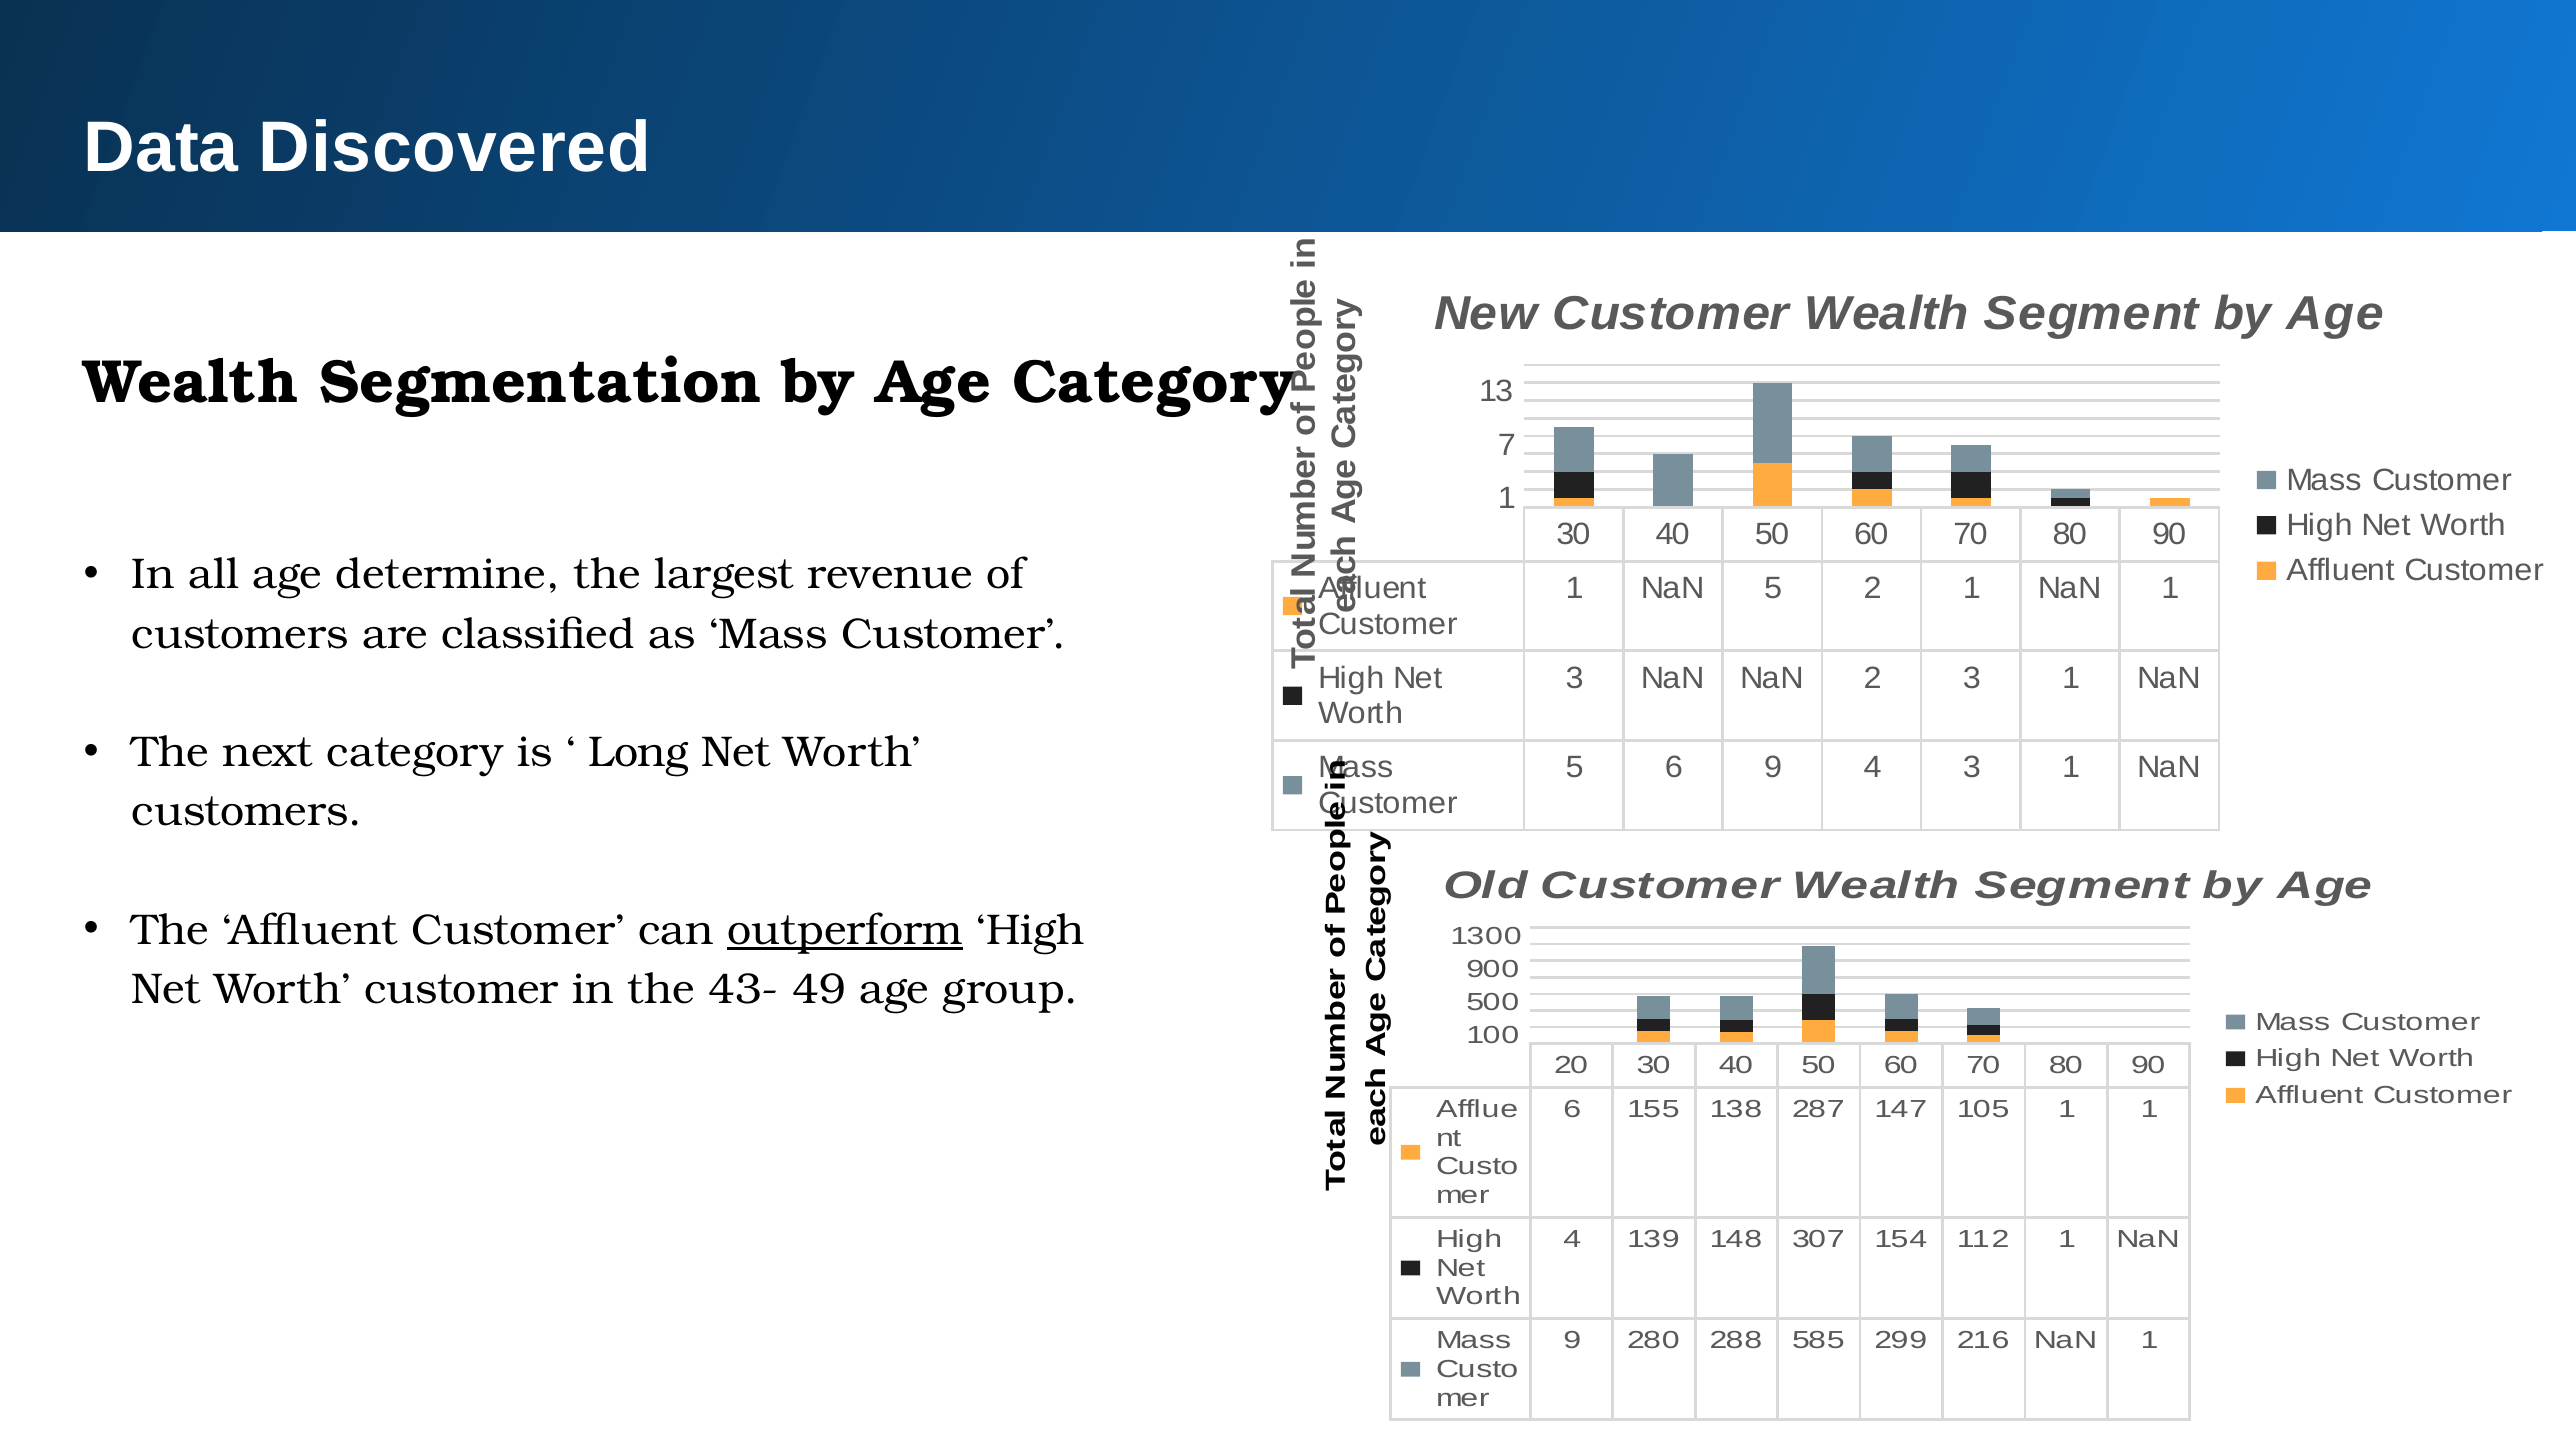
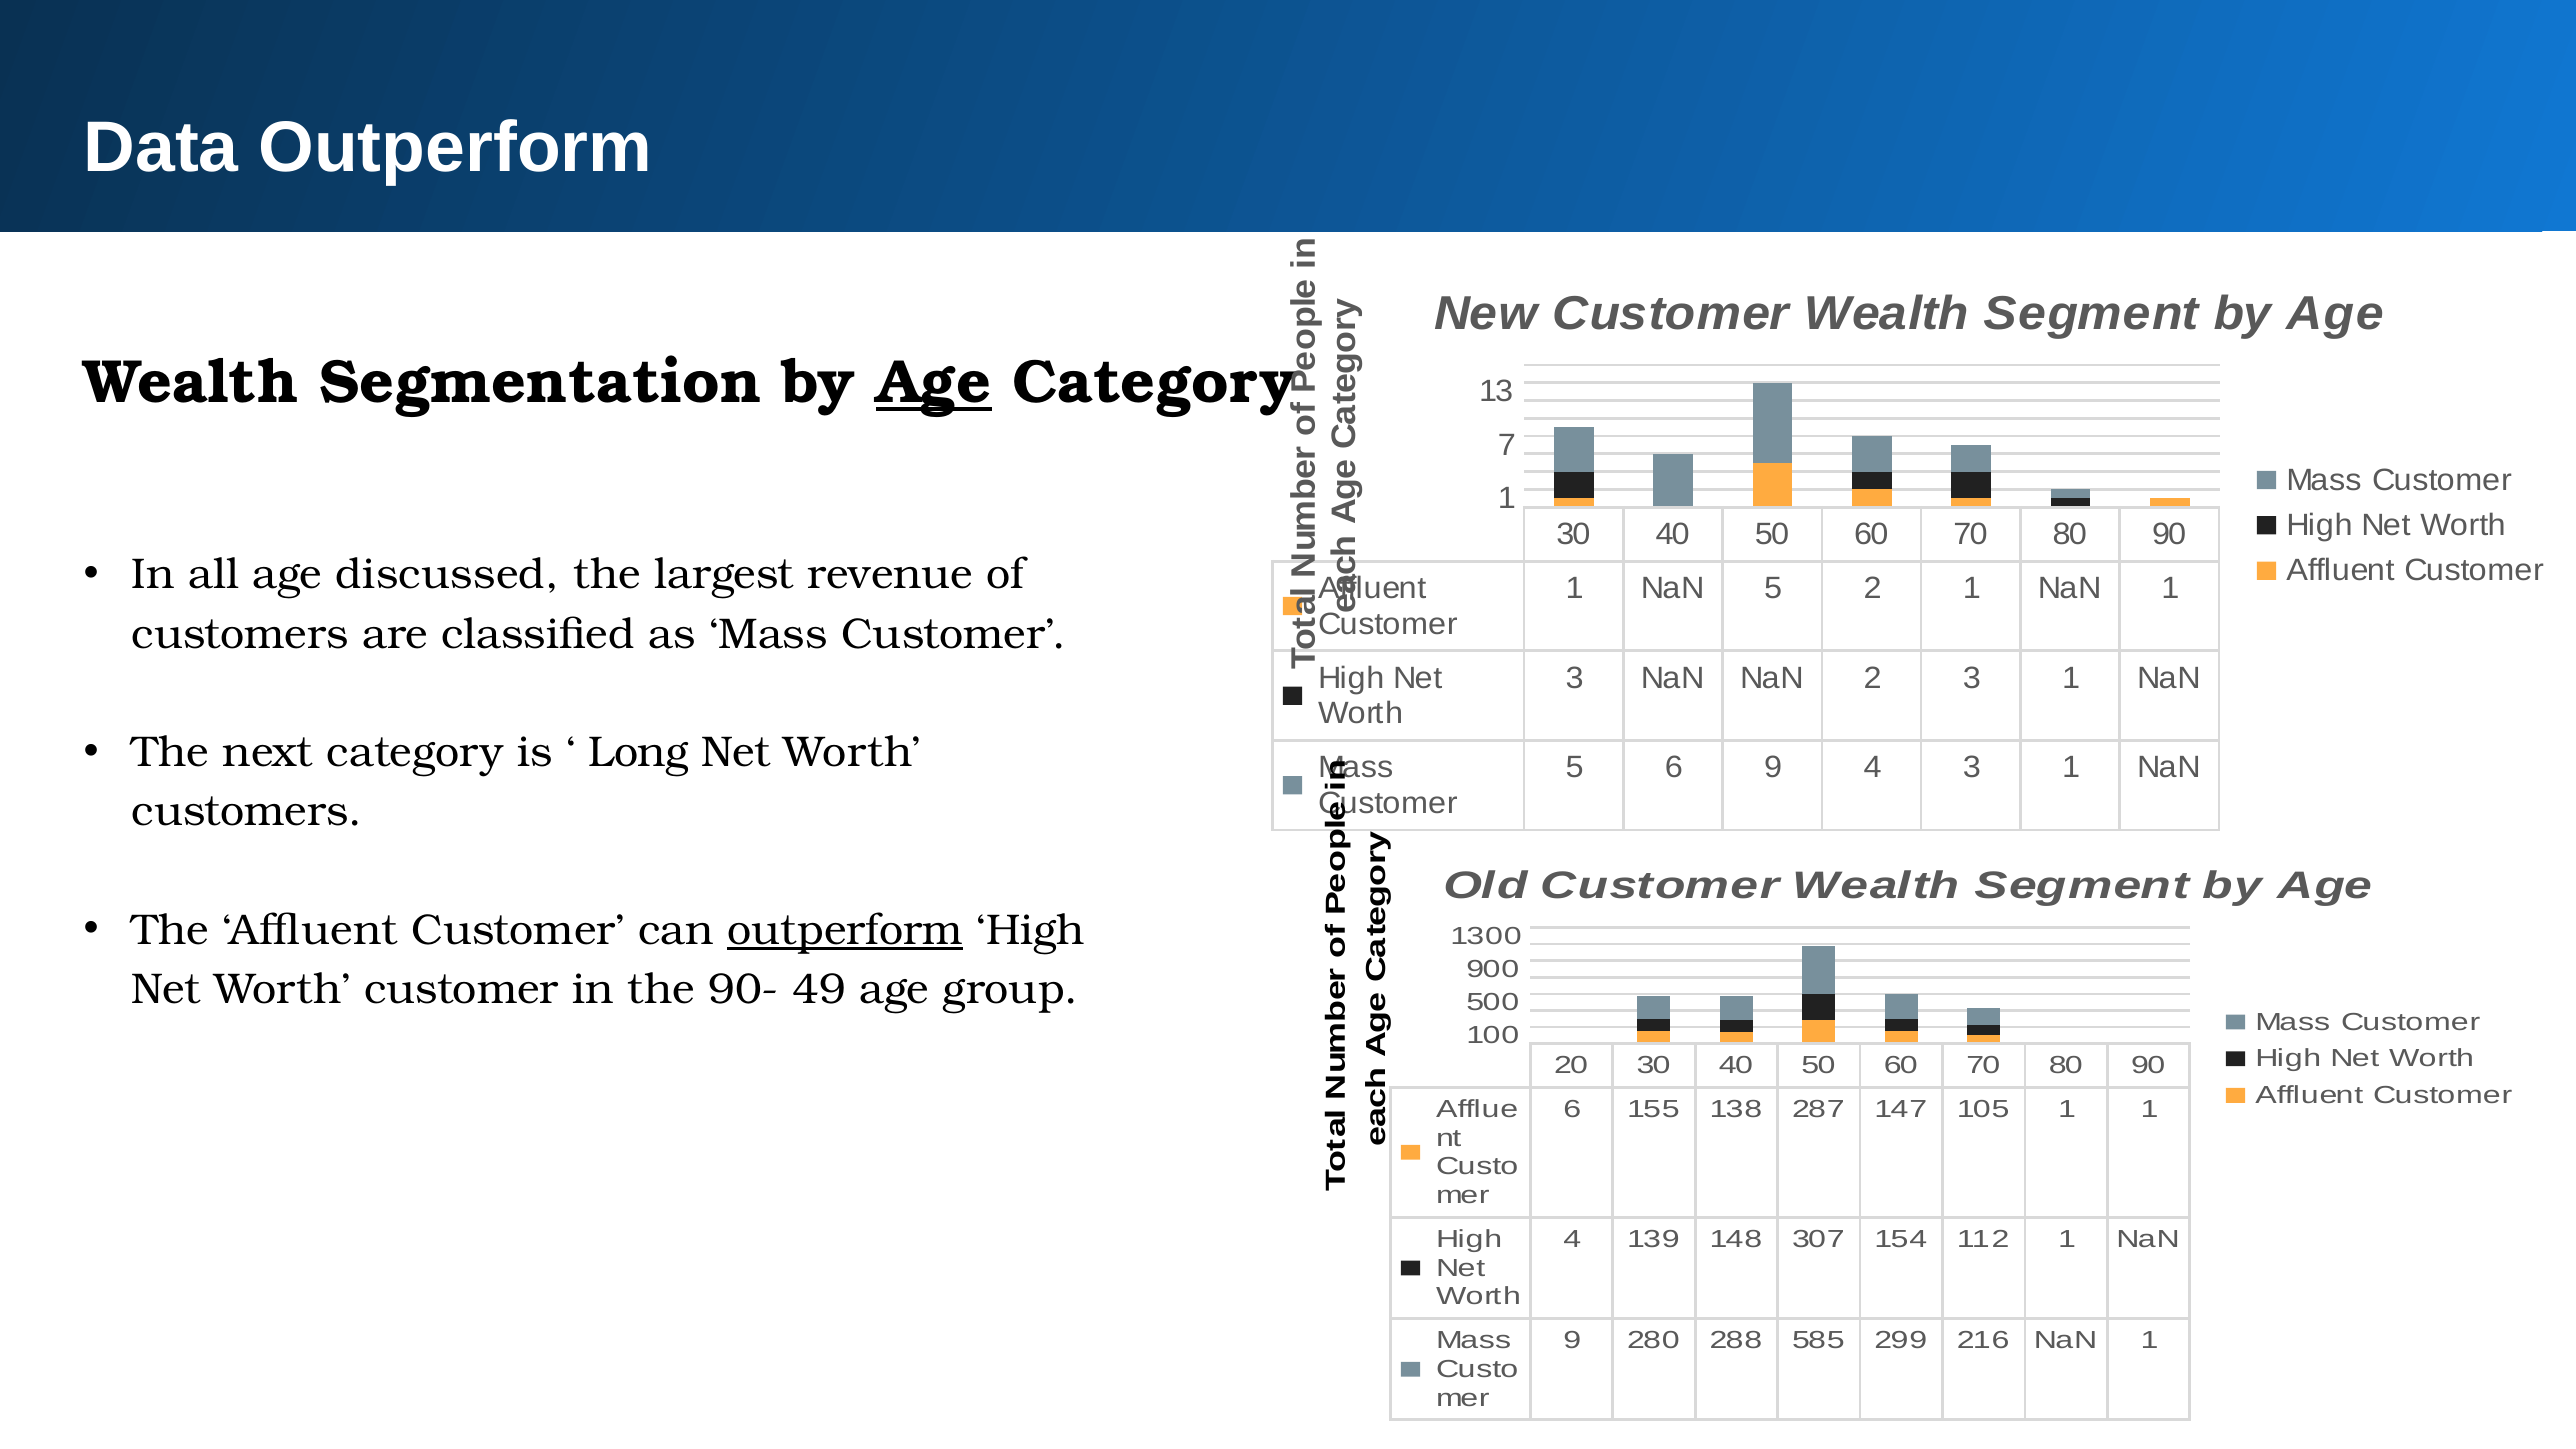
Data Discovered: Discovered -> Outperform
Age at (934, 383) underline: none -> present
determine: determine -> discussed
43-: 43- -> 90-
